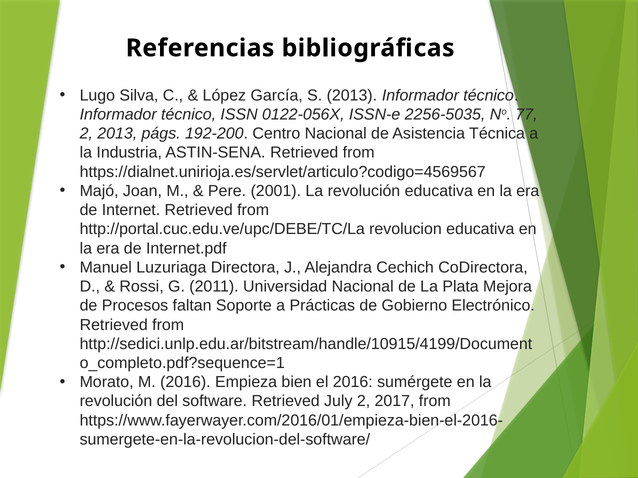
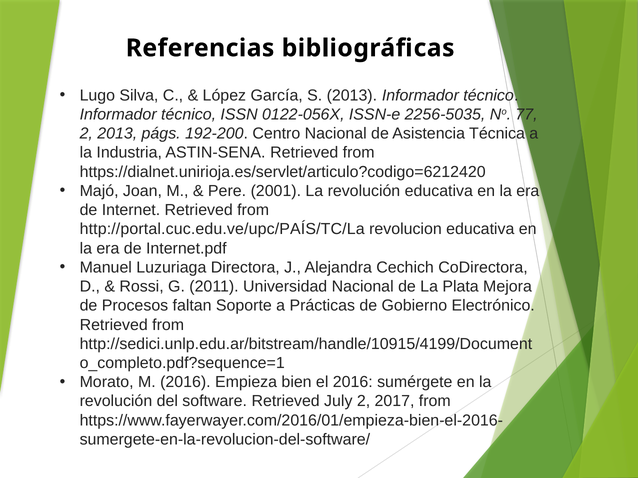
https://dialnet.unirioja.es/servlet/articulo?codigo=4569567: https://dialnet.unirioja.es/servlet/articulo?codigo=4569567 -> https://dialnet.unirioja.es/servlet/articulo?codigo=6212420
http://portal.cuc.edu.ve/upc/DEBE/TC/La: http://portal.cuc.edu.ve/upc/DEBE/TC/La -> http://portal.cuc.edu.ve/upc/PAÍS/TC/La
